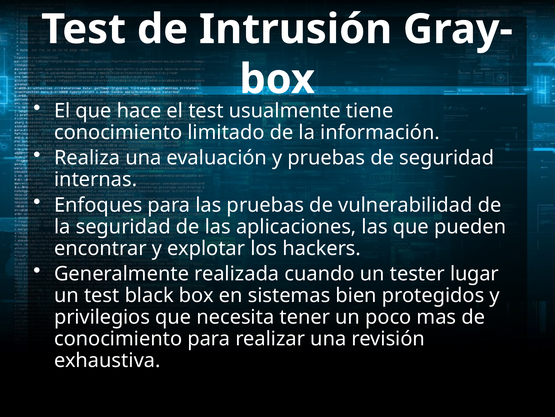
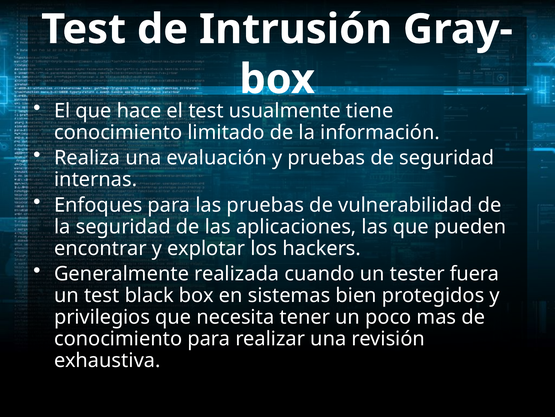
lugar: lugar -> fuera
